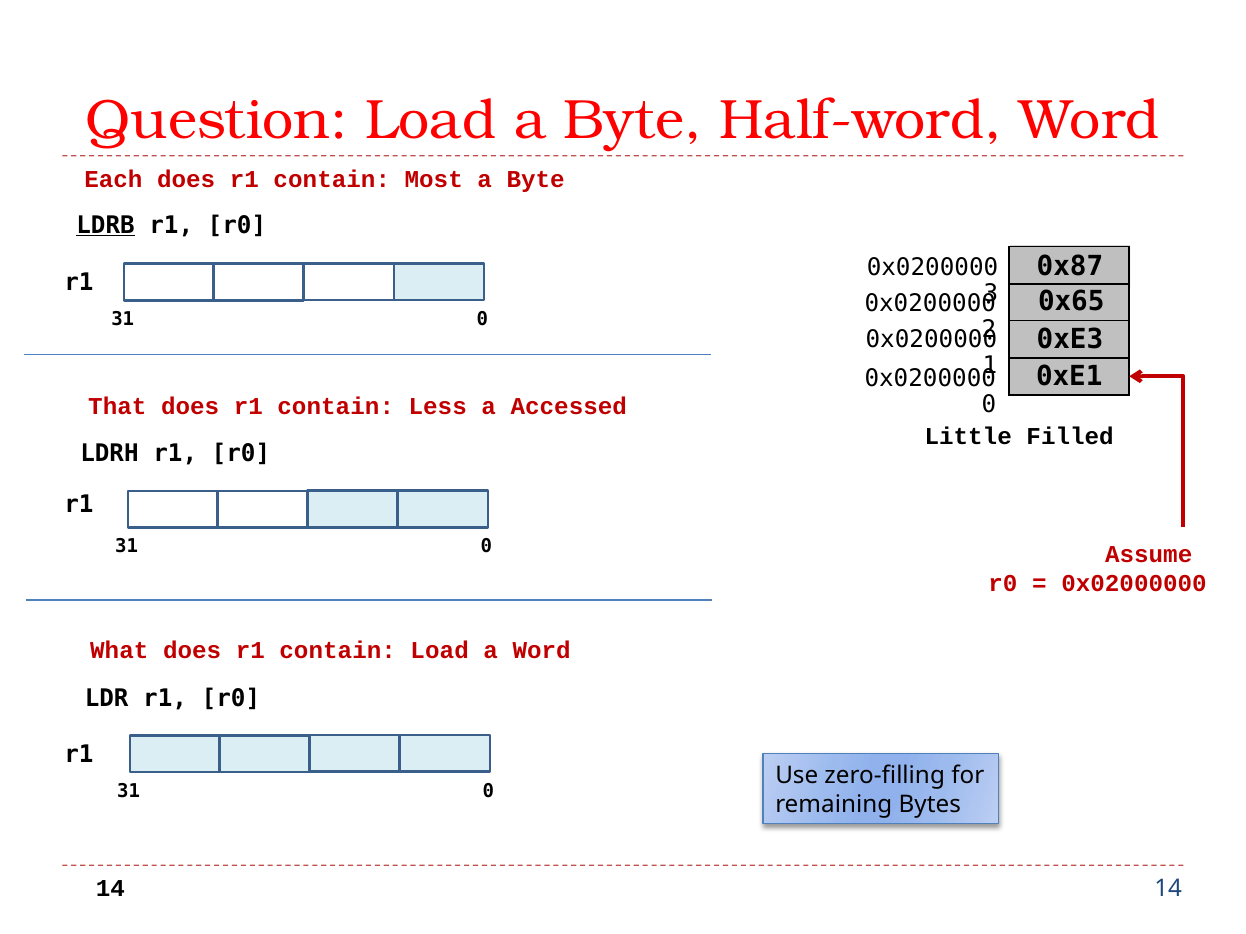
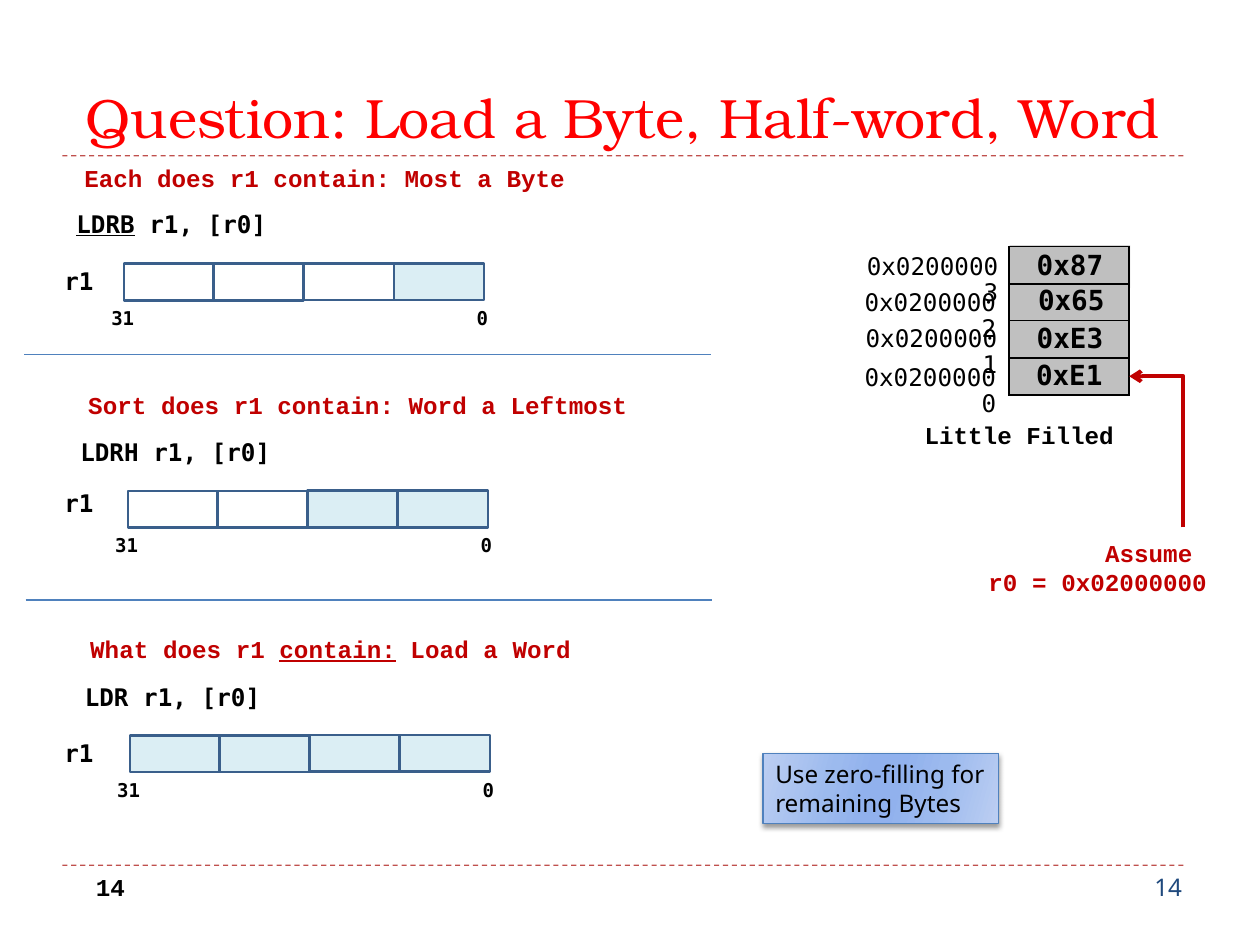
That: That -> Sort
contain Less: Less -> Word
Accessed: Accessed -> Leftmost
contain at (338, 651) underline: none -> present
